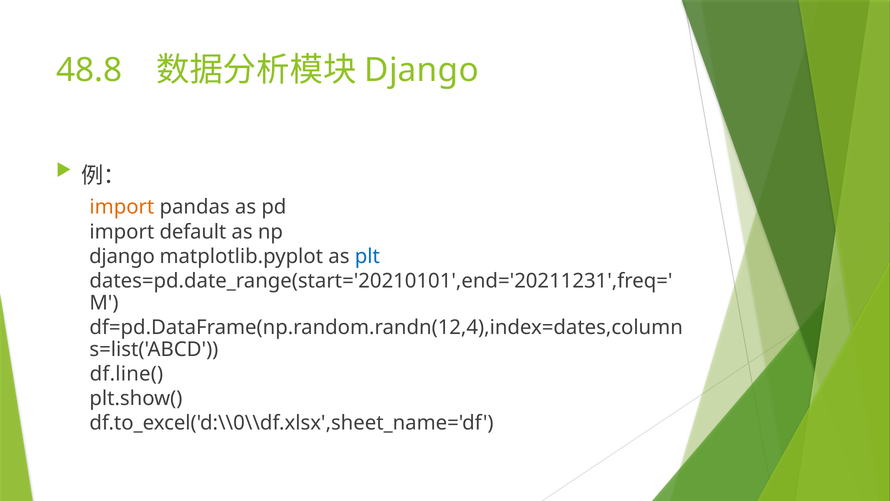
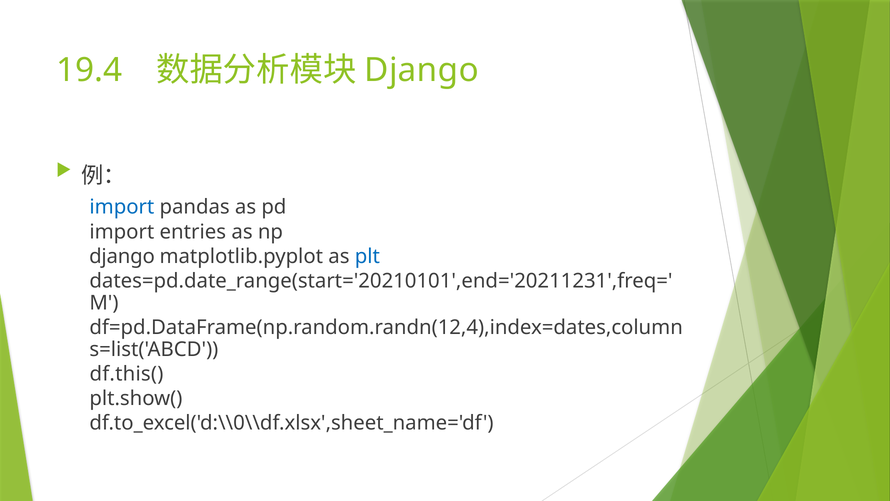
48.8: 48.8 -> 19.4
import at (122, 207) colour: orange -> blue
default: default -> entries
df.line(: df.line( -> df.this(
